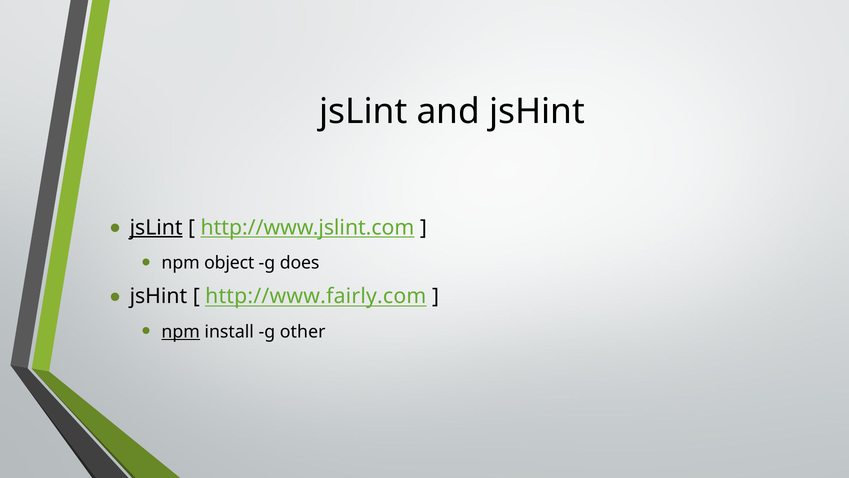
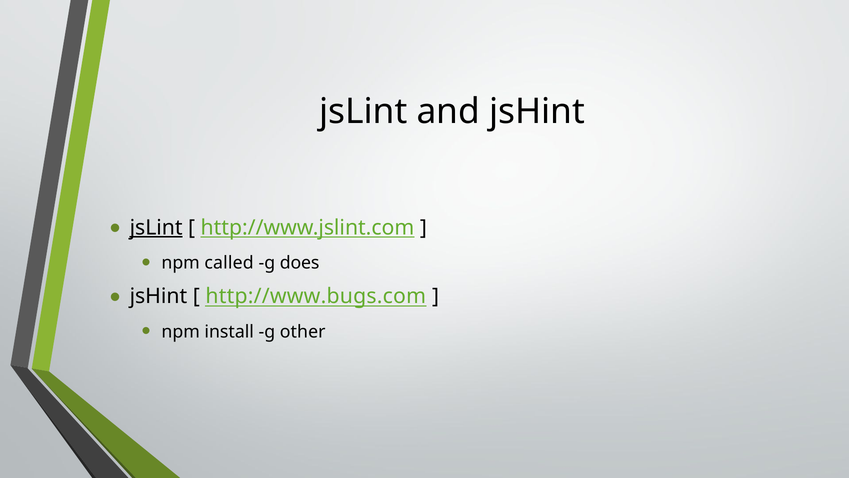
object: object -> called
http://www.fairly.com: http://www.fairly.com -> http://www.bugs.com
npm at (181, 331) underline: present -> none
